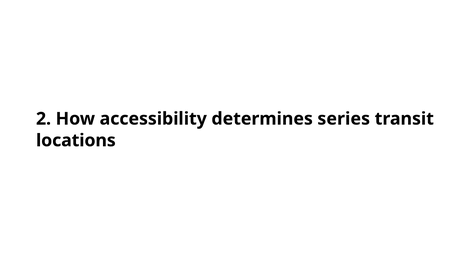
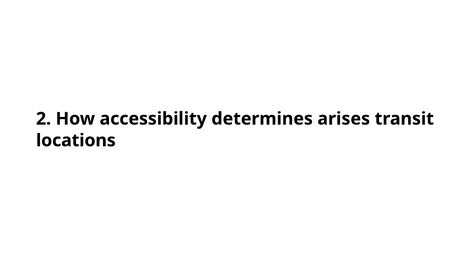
series: series -> arises
